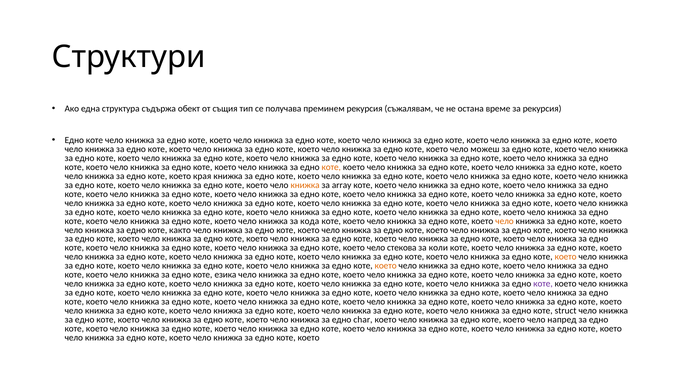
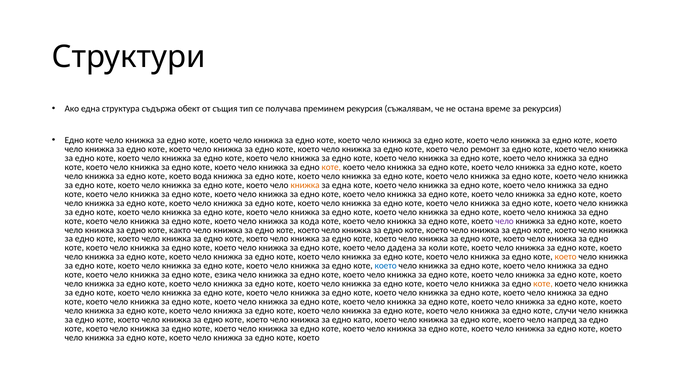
можеш: можеш -> ремонт
края: края -> вода
за array: array -> една
чело at (505, 221) colour: orange -> purple
стекова: стекова -> дадена
което at (386, 266) colour: orange -> blue
коте at (543, 284) colour: purple -> orange
struct: struct -> случи
char: char -> като
